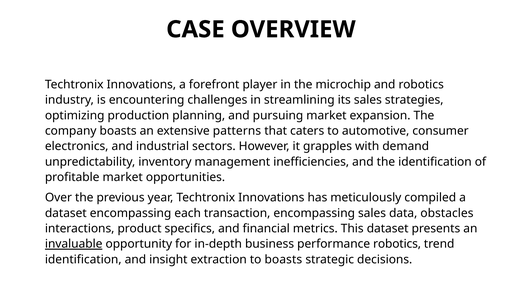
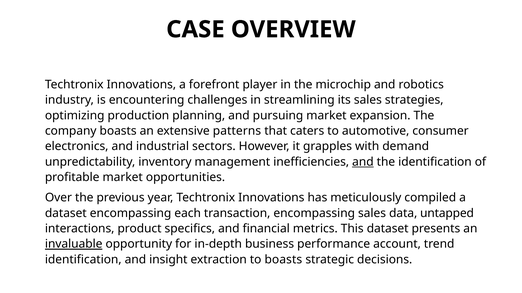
and at (363, 162) underline: none -> present
obstacles: obstacles -> untapped
performance robotics: robotics -> account
